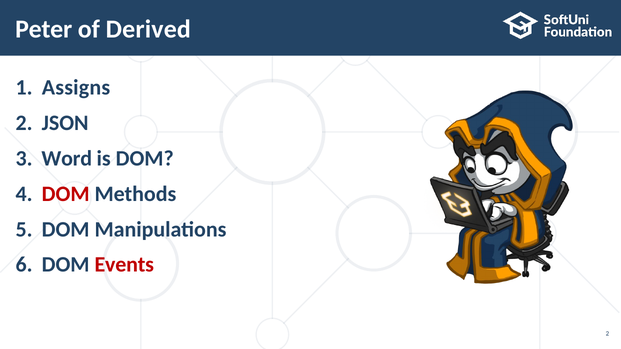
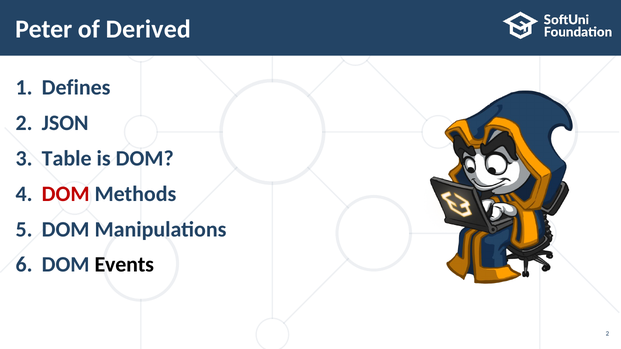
Assigns: Assigns -> Defines
Word: Word -> Table
Events colour: red -> black
